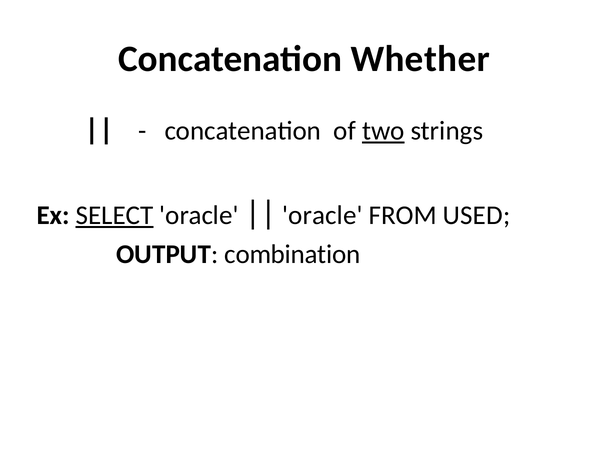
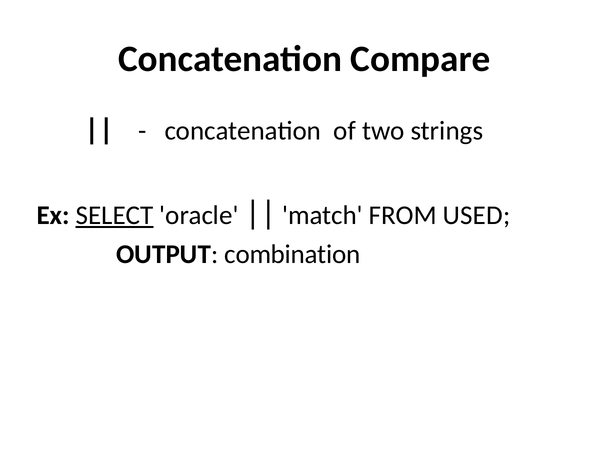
Whether: Whether -> Compare
two underline: present -> none
oracle at (322, 216): oracle -> match
